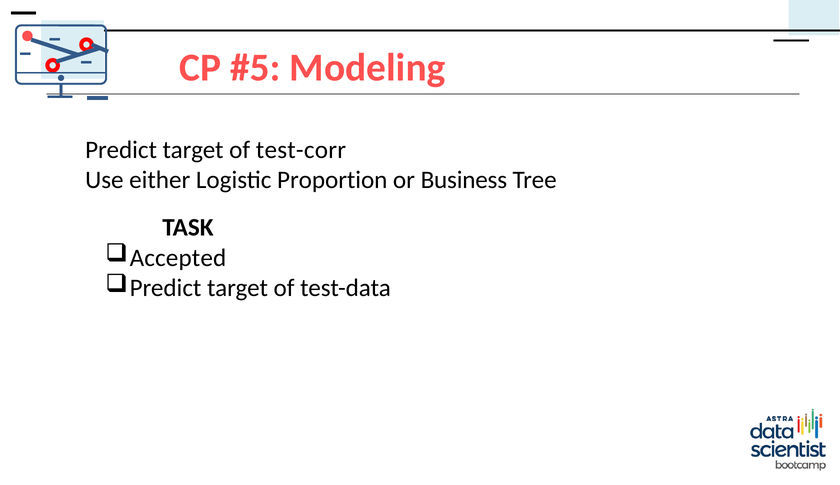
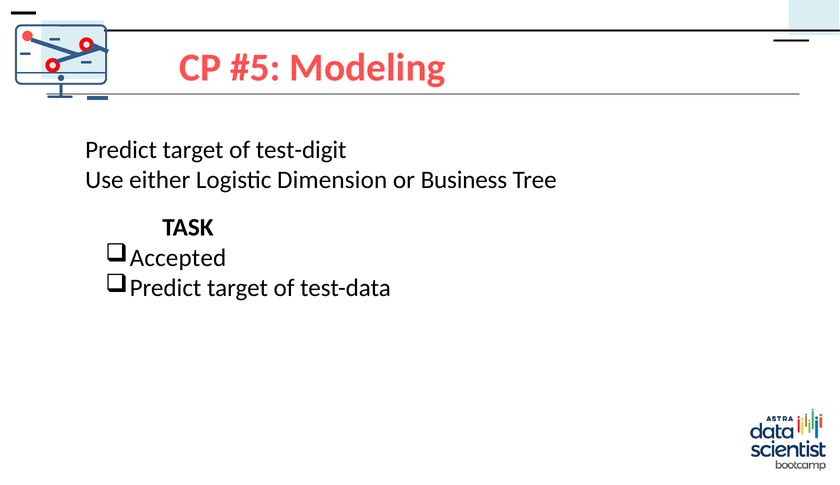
test-corr: test-corr -> test-digit
Proportion: Proportion -> Dimension
